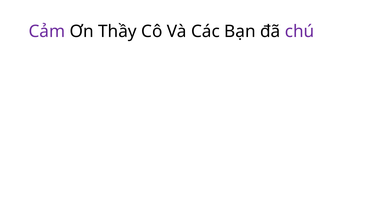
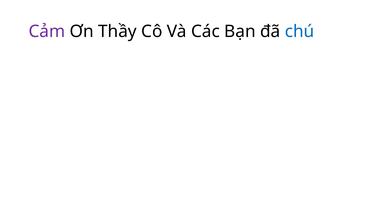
chú colour: purple -> blue
